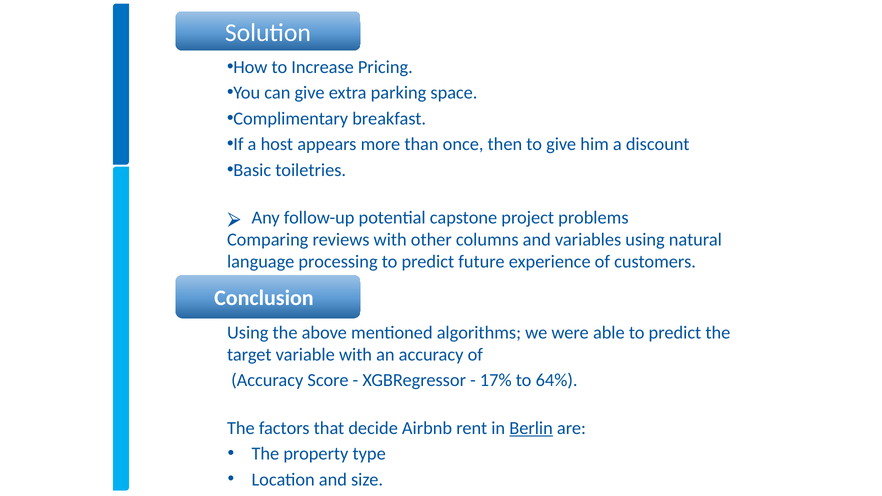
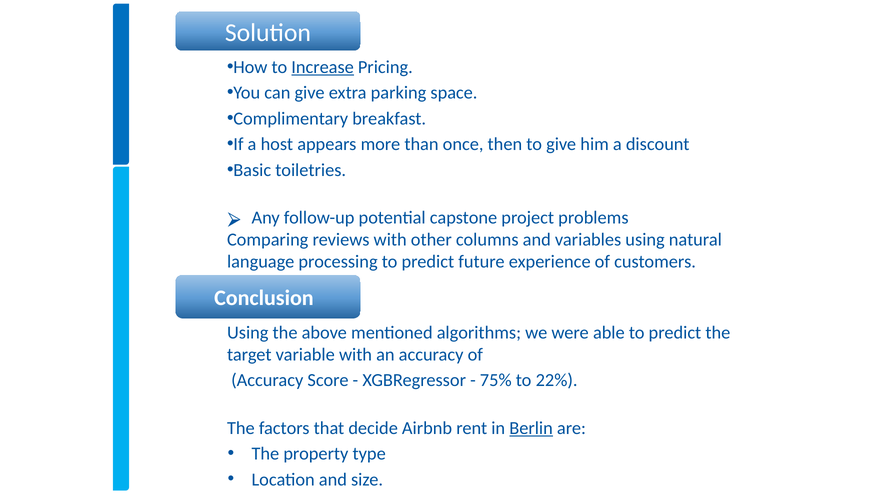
Increase underline: none -> present
17%: 17% -> 75%
64%: 64% -> 22%
